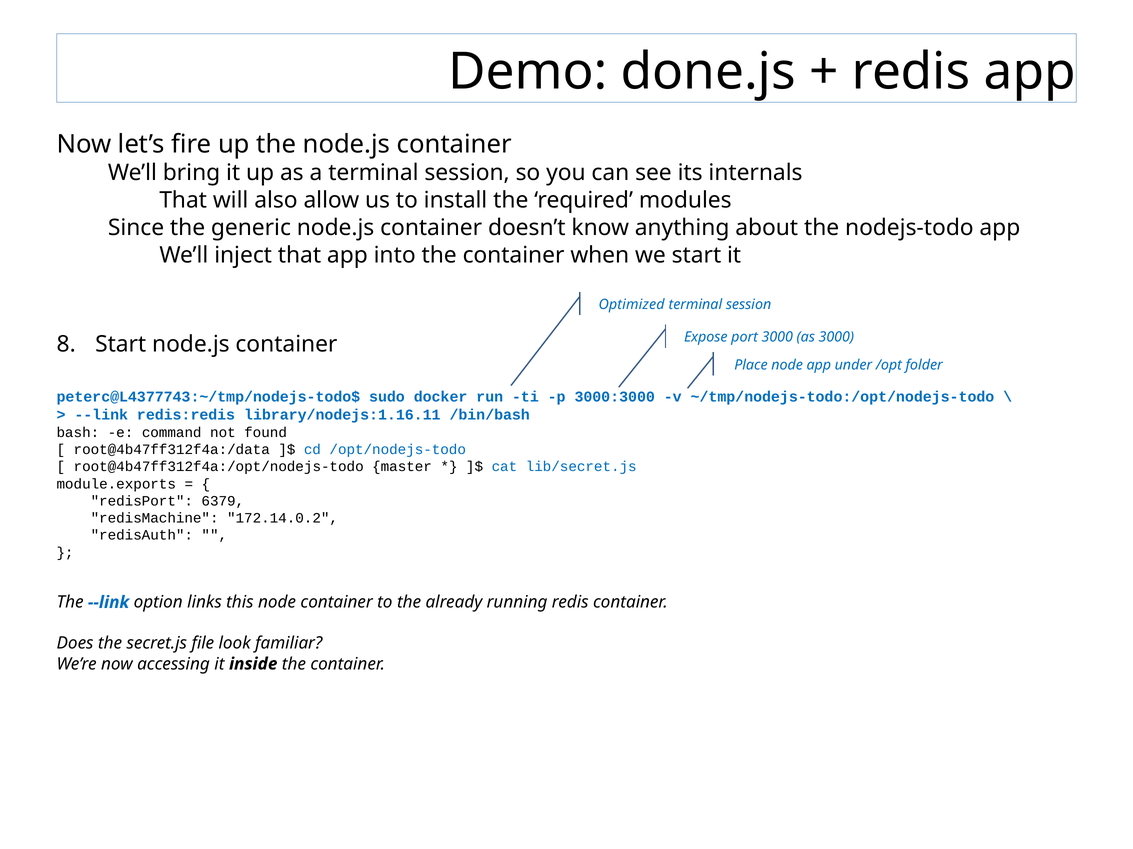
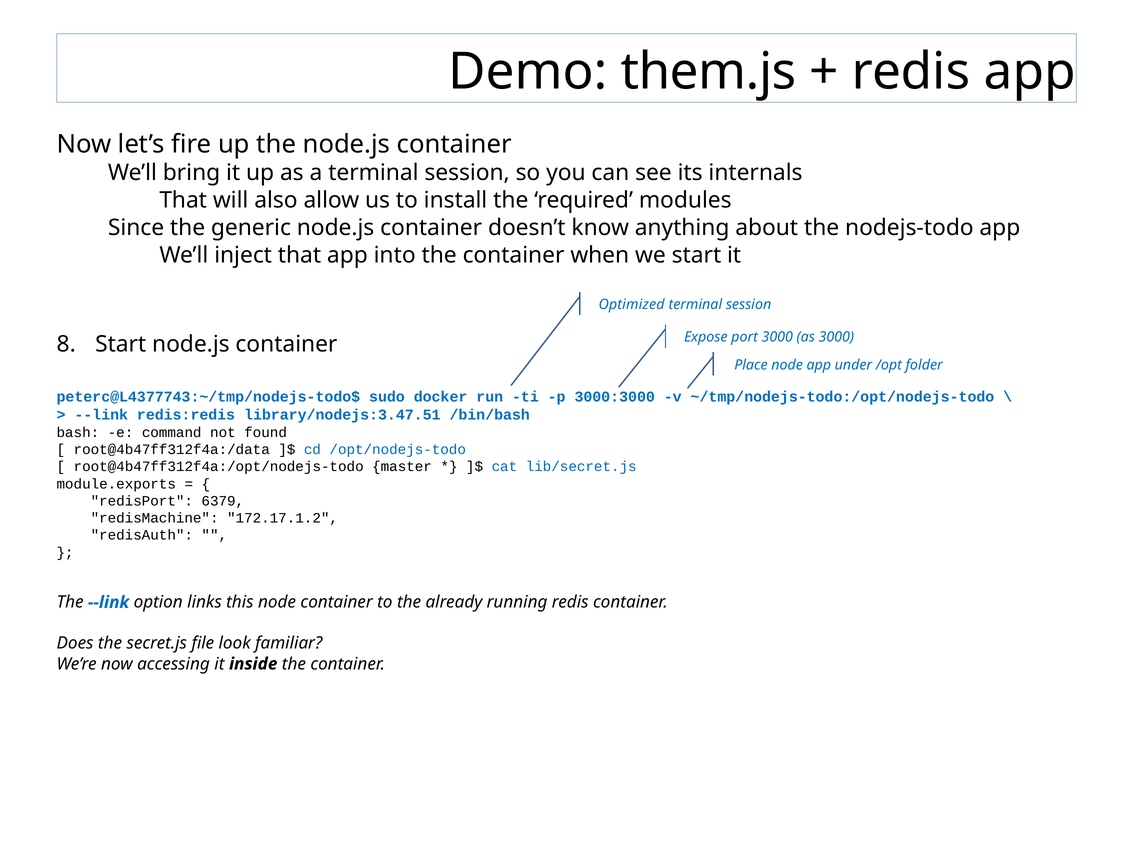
done.js: done.js -> them.js
library/nodejs:1.16.11: library/nodejs:1.16.11 -> library/nodejs:3.47.51
172.14.0.2: 172.14.0.2 -> 172.17.1.2
